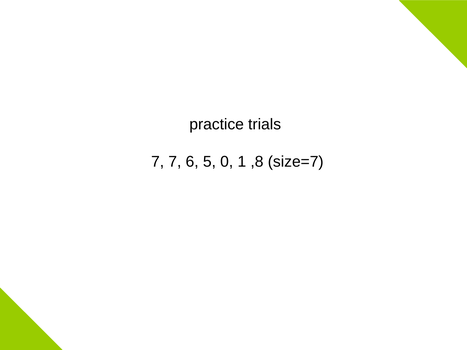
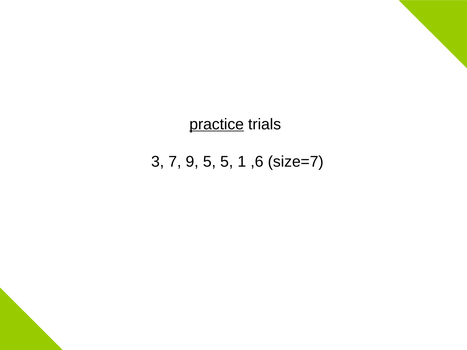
practice underline: none -> present
7 at (158, 162): 7 -> 3
6: 6 -> 9
5 0: 0 -> 5
,8: ,8 -> ,6
